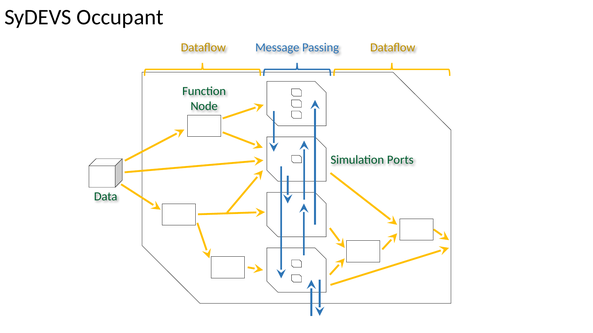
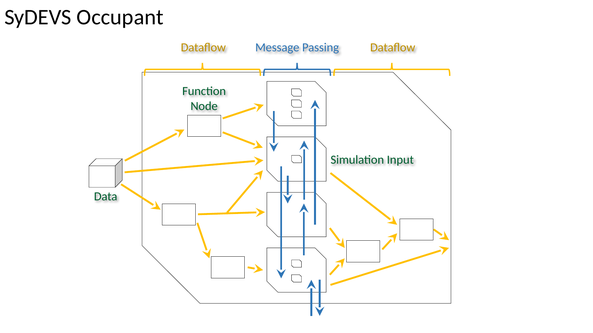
Ports: Ports -> Input
